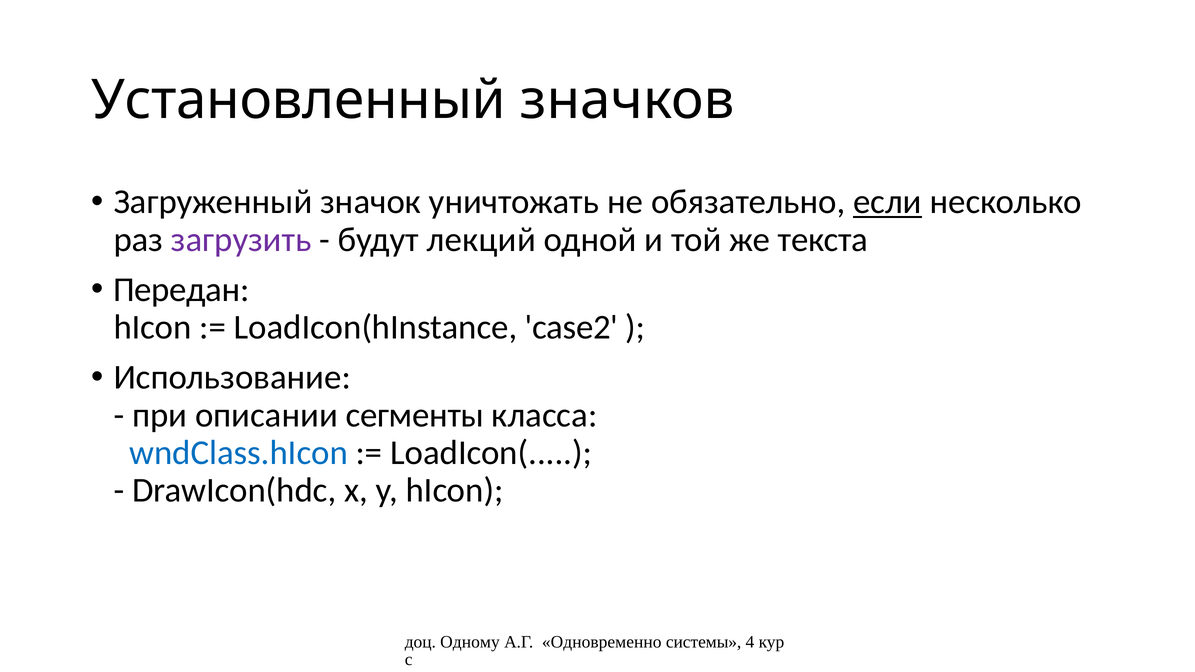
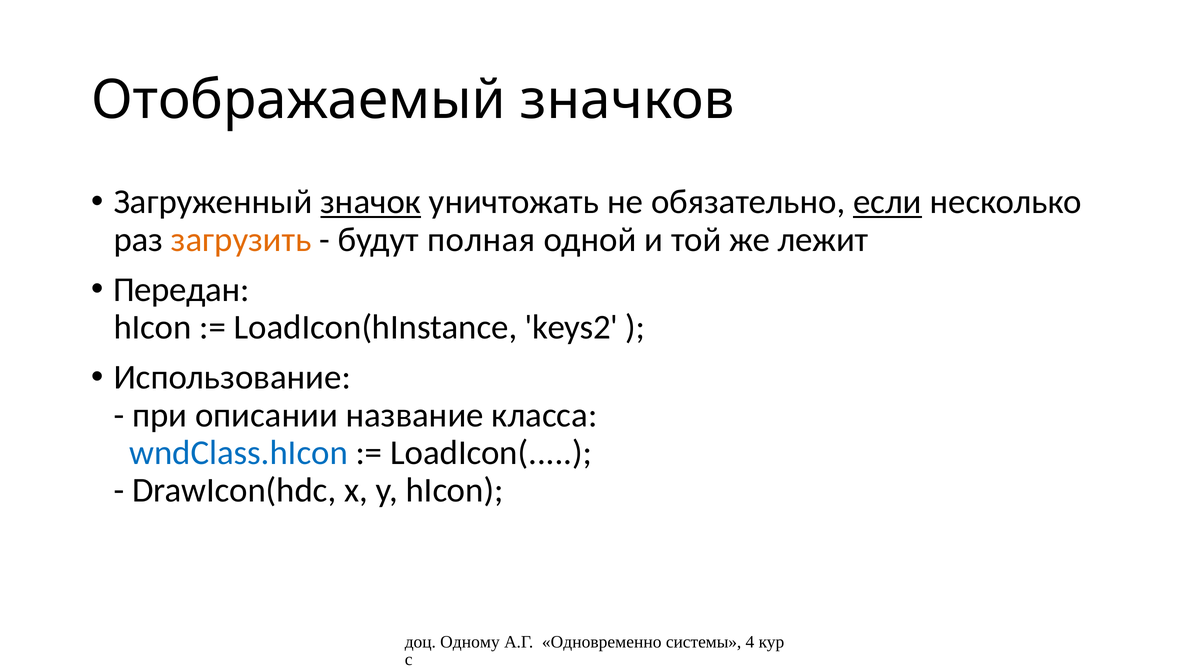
Установленный: Установленный -> Отображаемый
значок underline: none -> present
загрузить colour: purple -> orange
лекций: лекций -> полная
текста: текста -> лежит
case2: case2 -> keys2
сегменты: сегменты -> название
